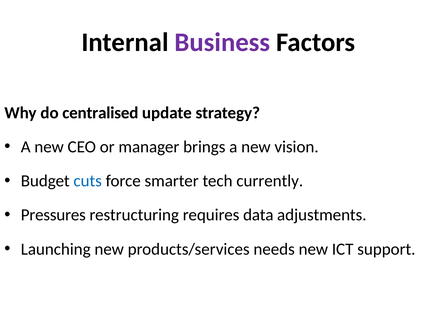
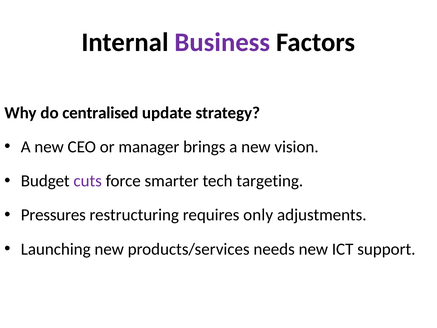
cuts colour: blue -> purple
currently: currently -> targeting
data: data -> only
